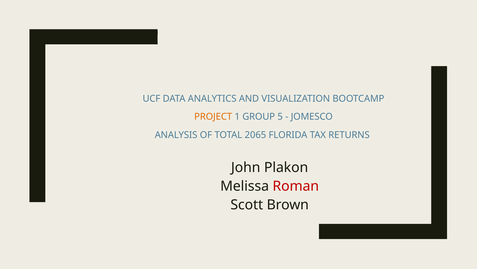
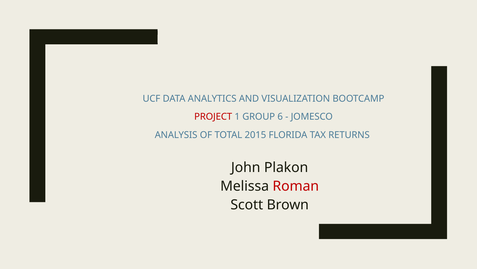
PROJECT colour: orange -> red
5: 5 -> 6
2065: 2065 -> 2015
